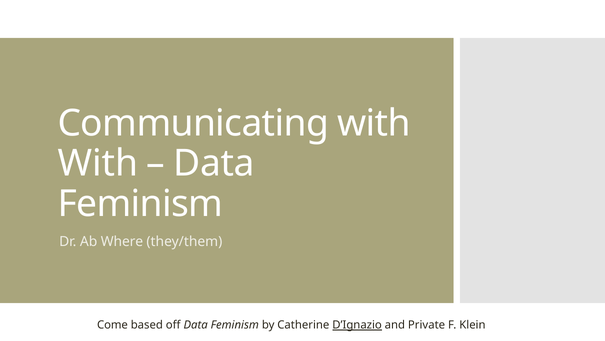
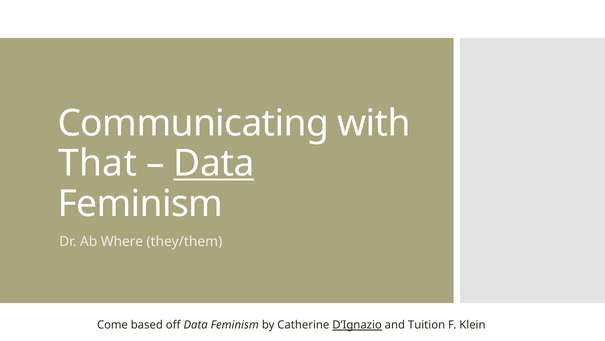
With at (98, 163): With -> That
Data at (214, 163) underline: none -> present
Private: Private -> Tuition
